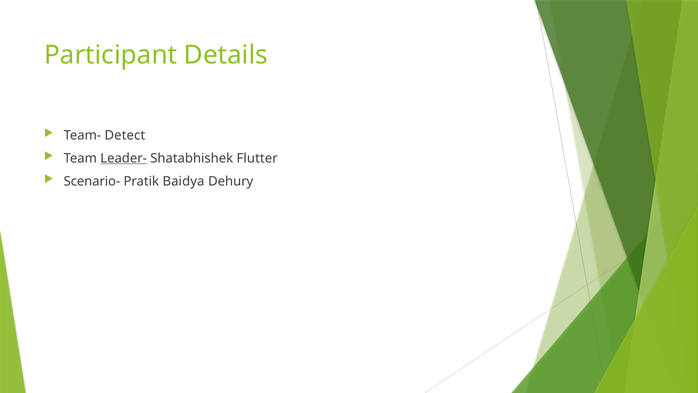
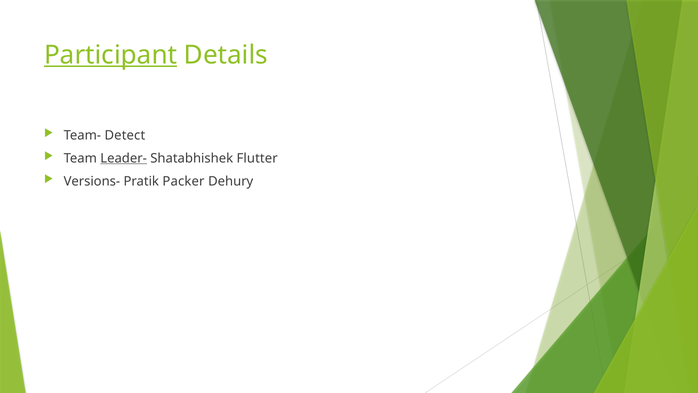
Participant underline: none -> present
Scenario-: Scenario- -> Versions-
Baidya: Baidya -> Packer
